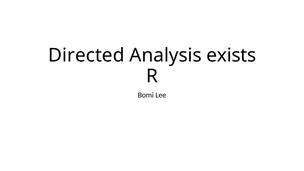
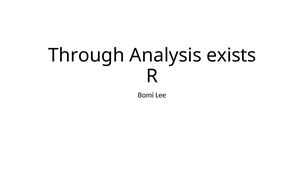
Directed: Directed -> Through
